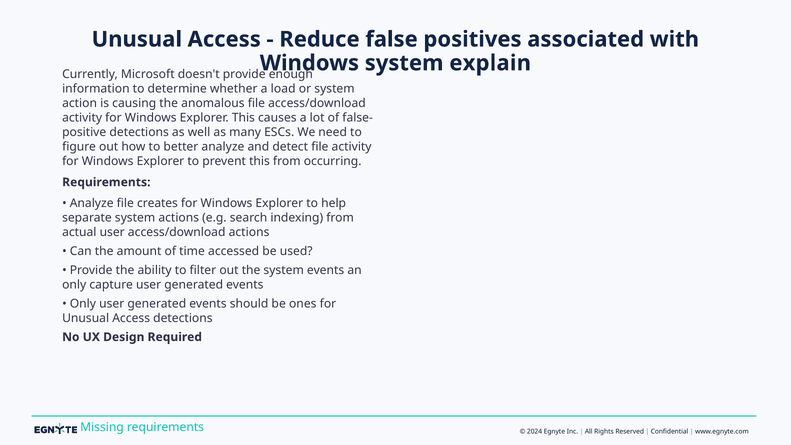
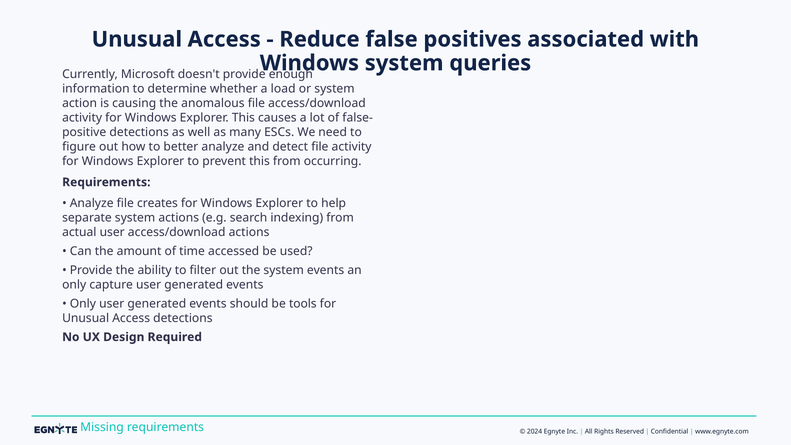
explain: explain -> queries
ones: ones -> tools
